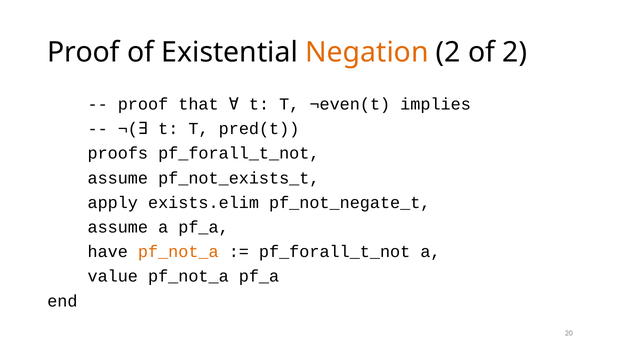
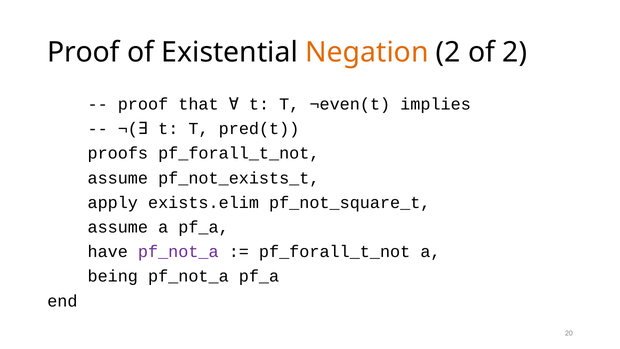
pf_not_negate_t: pf_not_negate_t -> pf_not_square_t
pf_not_a at (178, 252) colour: orange -> purple
value: value -> being
